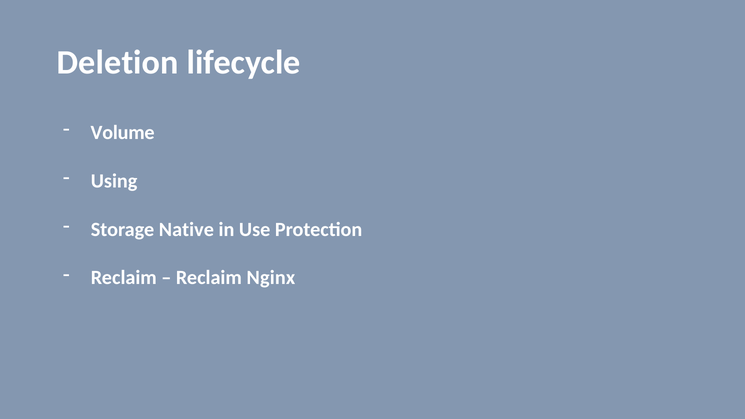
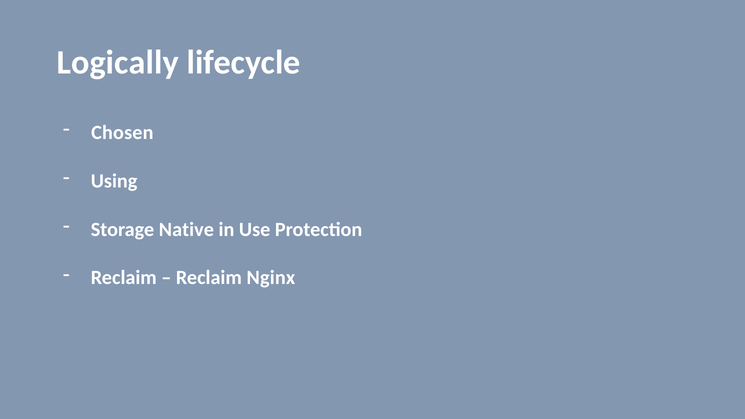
Deletion: Deletion -> Logically
Volume: Volume -> Chosen
